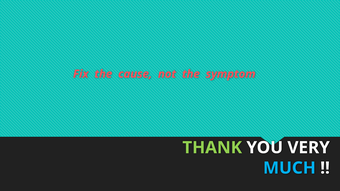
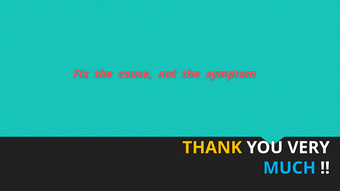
THANK colour: light green -> yellow
